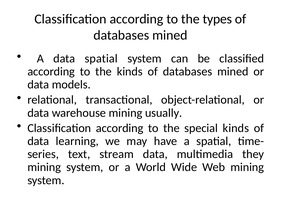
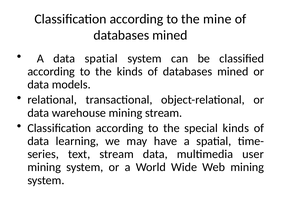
types: types -> mine
mining usually: usually -> stream
they: they -> user
